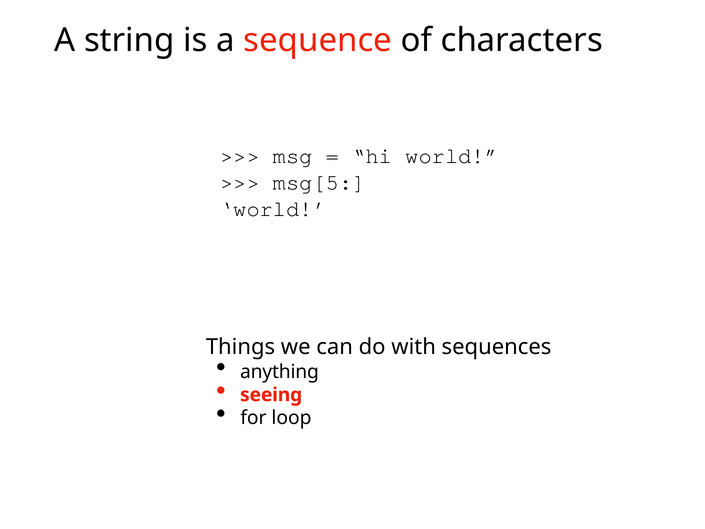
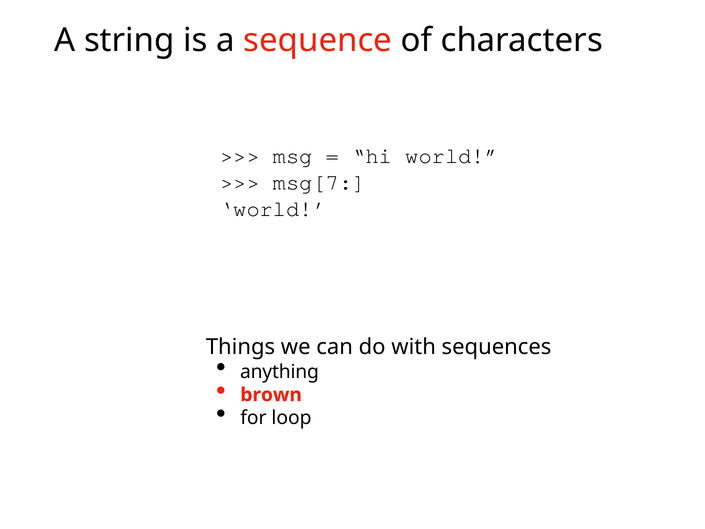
msg[5: msg[5 -> msg[7
seeing: seeing -> brown
